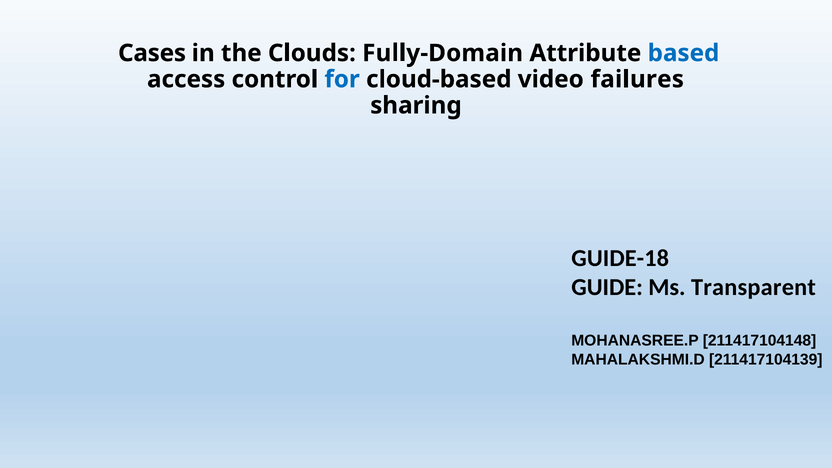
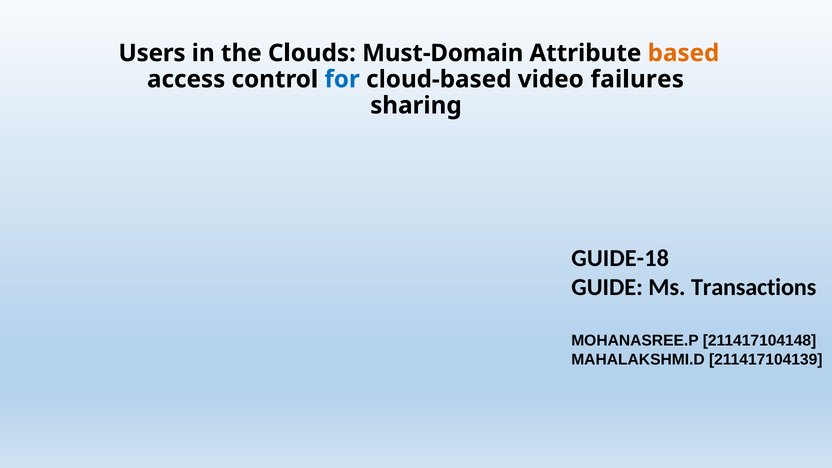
Cases: Cases -> Users
Fully-Domain: Fully-Domain -> Must-Domain
based colour: blue -> orange
Transparent: Transparent -> Transactions
